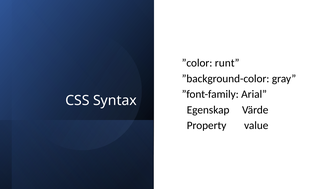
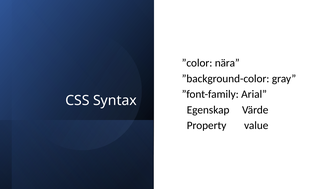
runt: runt -> nära
